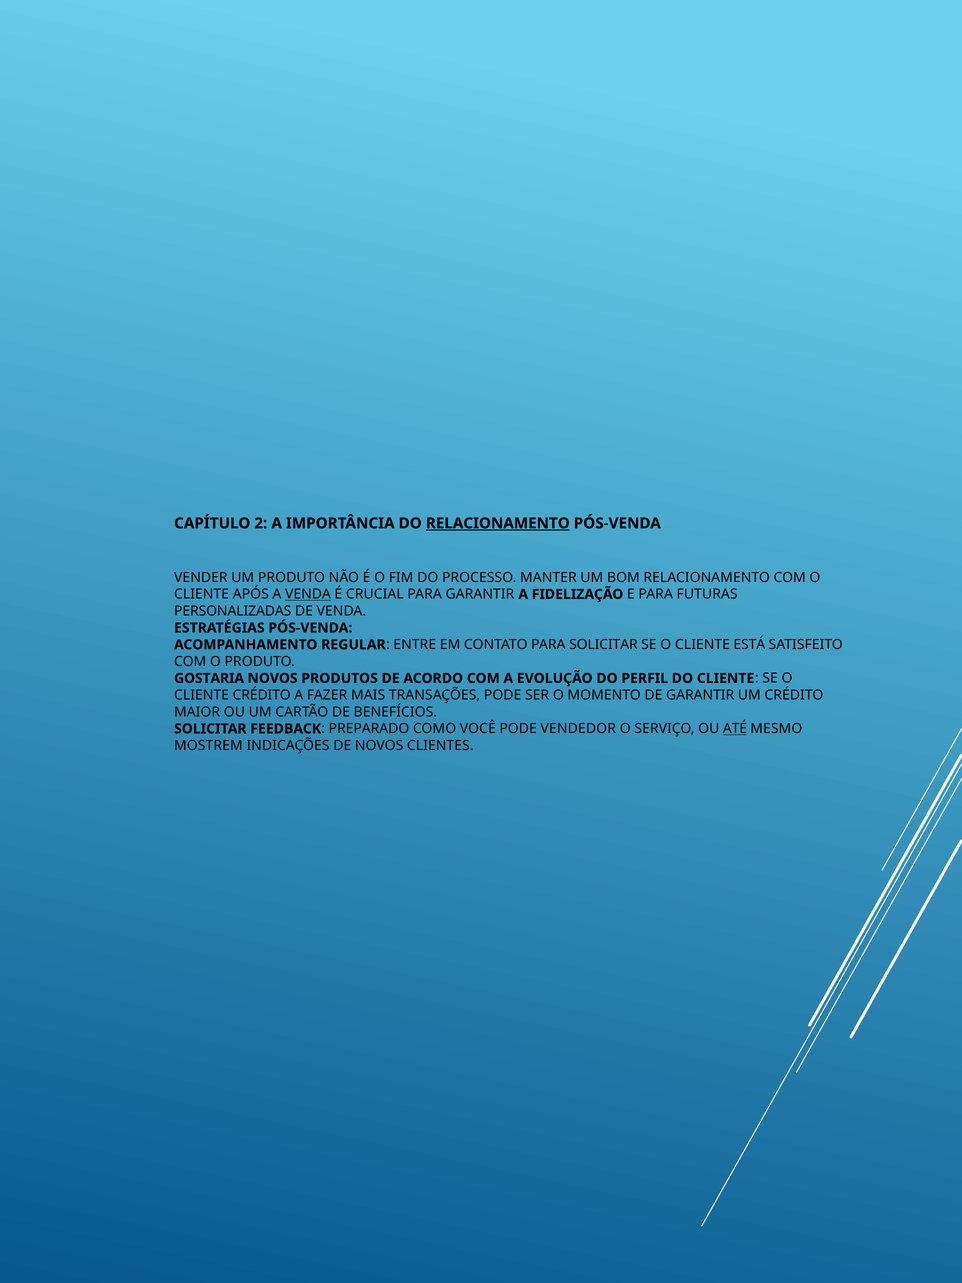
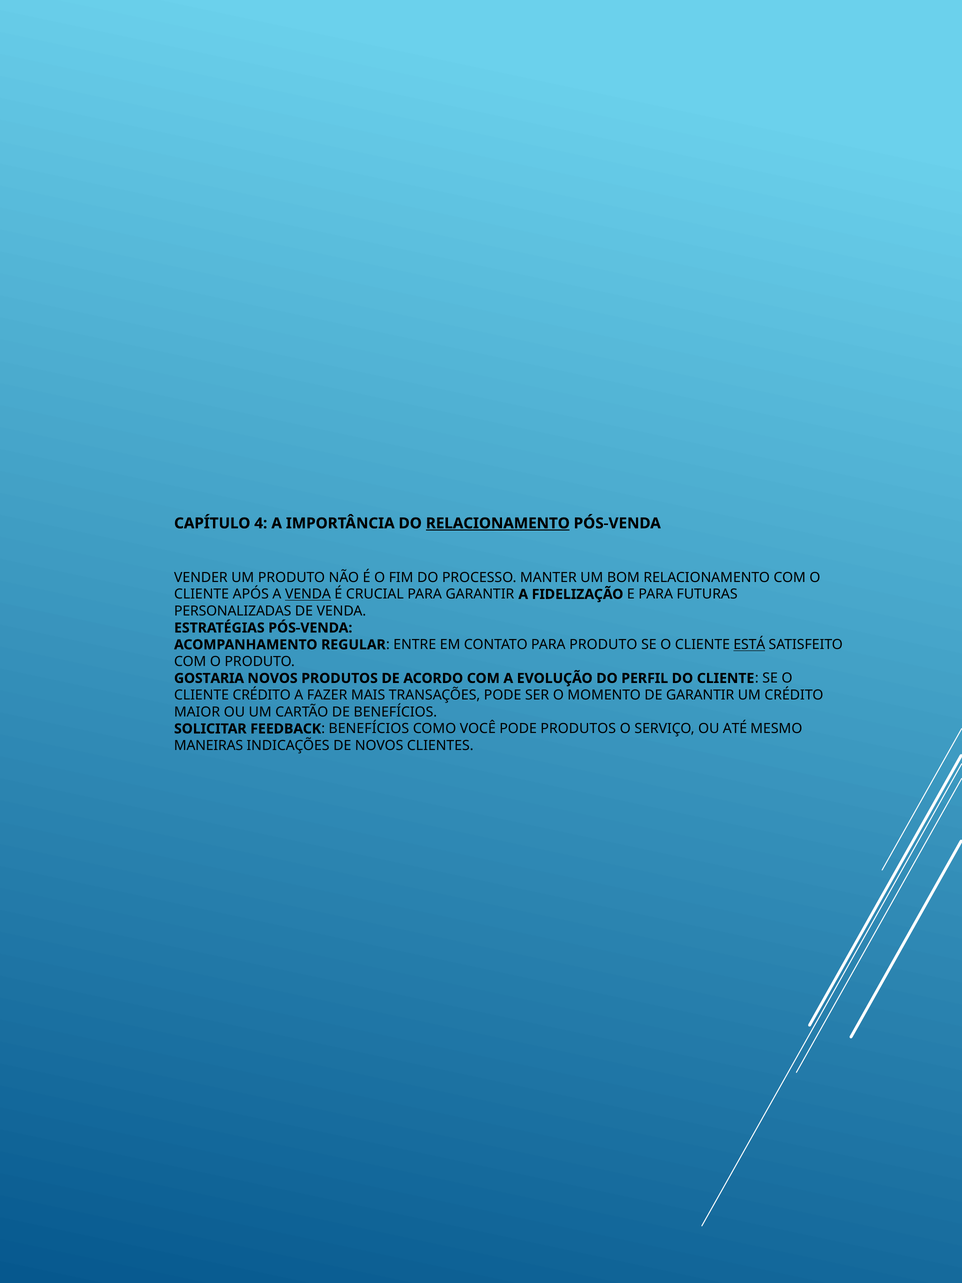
2: 2 -> 4
PARA SOLICITAR: SOLICITAR -> PRODUTO
ESTÁ underline: none -> present
FEEDBACK PREPARADO: PREPARADO -> BENEFÍCIOS
PODE VENDEDOR: VENDEDOR -> PRODUTOS
ATÉ underline: present -> none
MOSTREM: MOSTREM -> MANEIRAS
